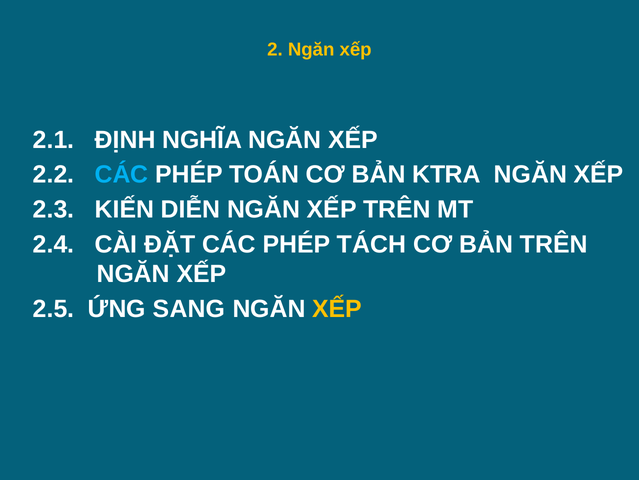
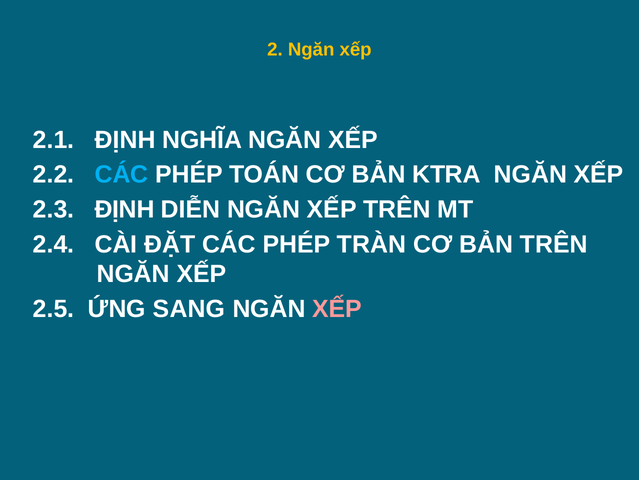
2.3 KIẾN: KIẾN -> ĐỊNH
TÁCH: TÁCH -> TRÀN
XẾP at (337, 308) colour: yellow -> pink
